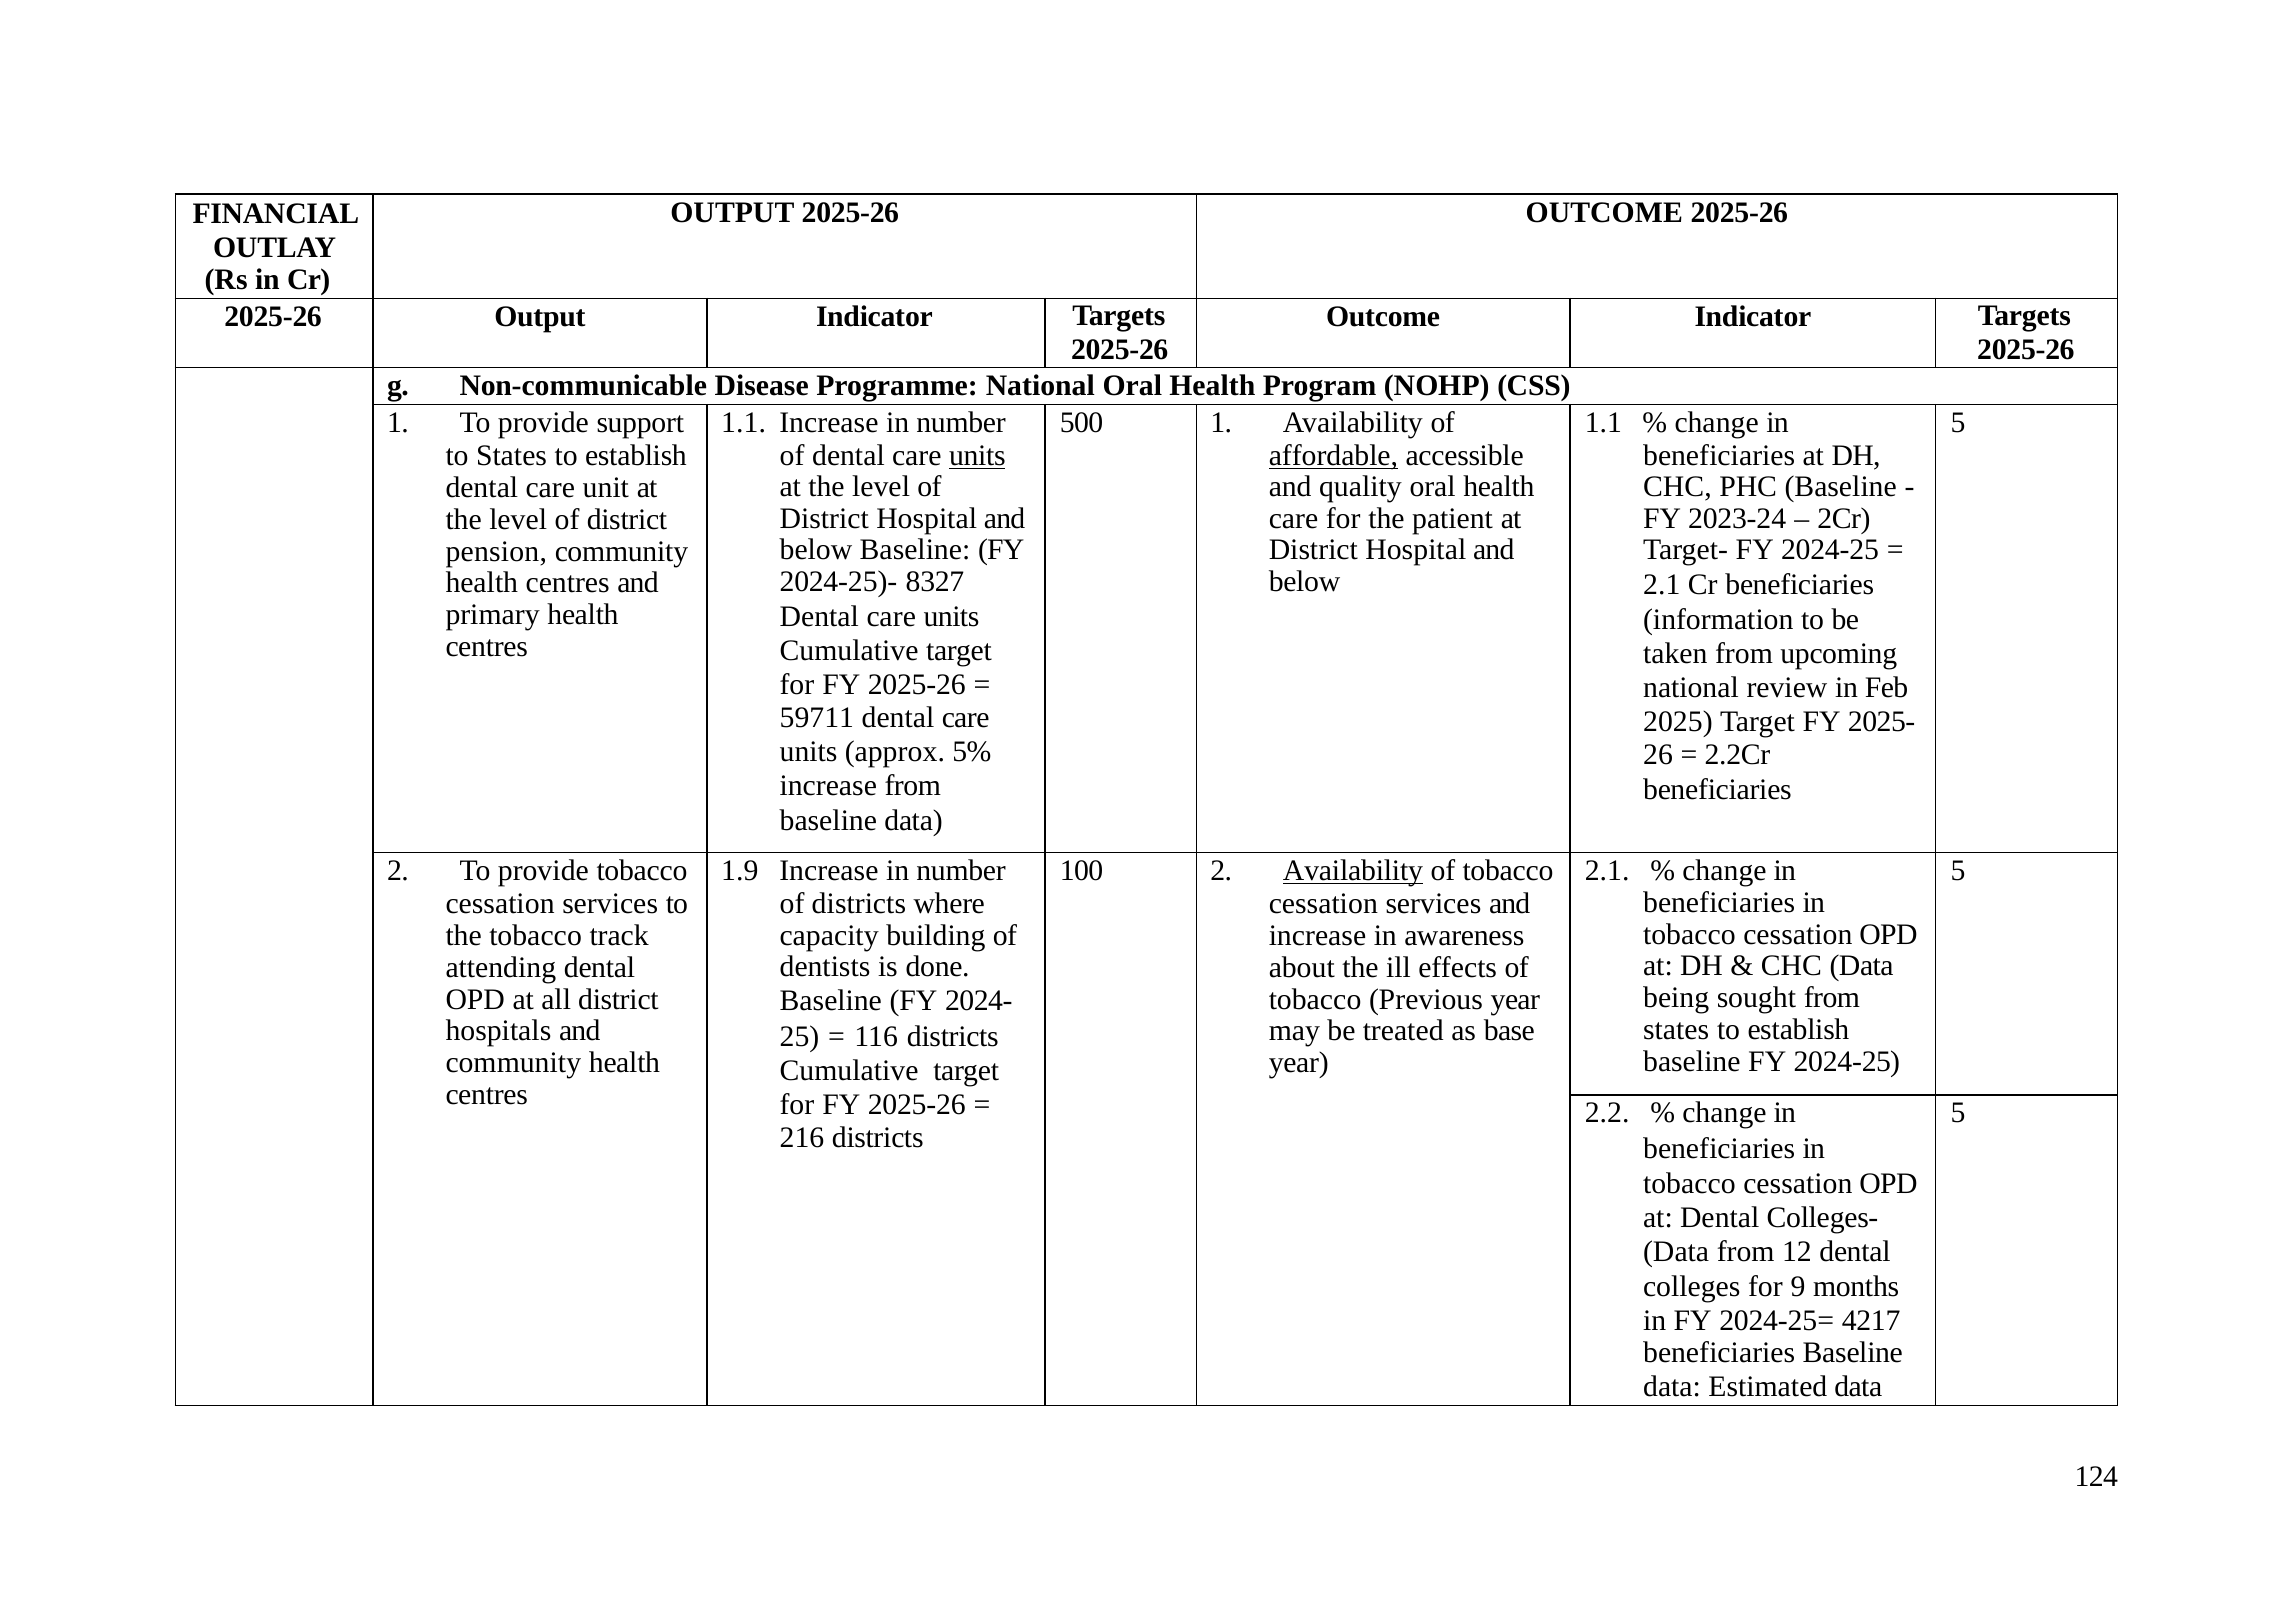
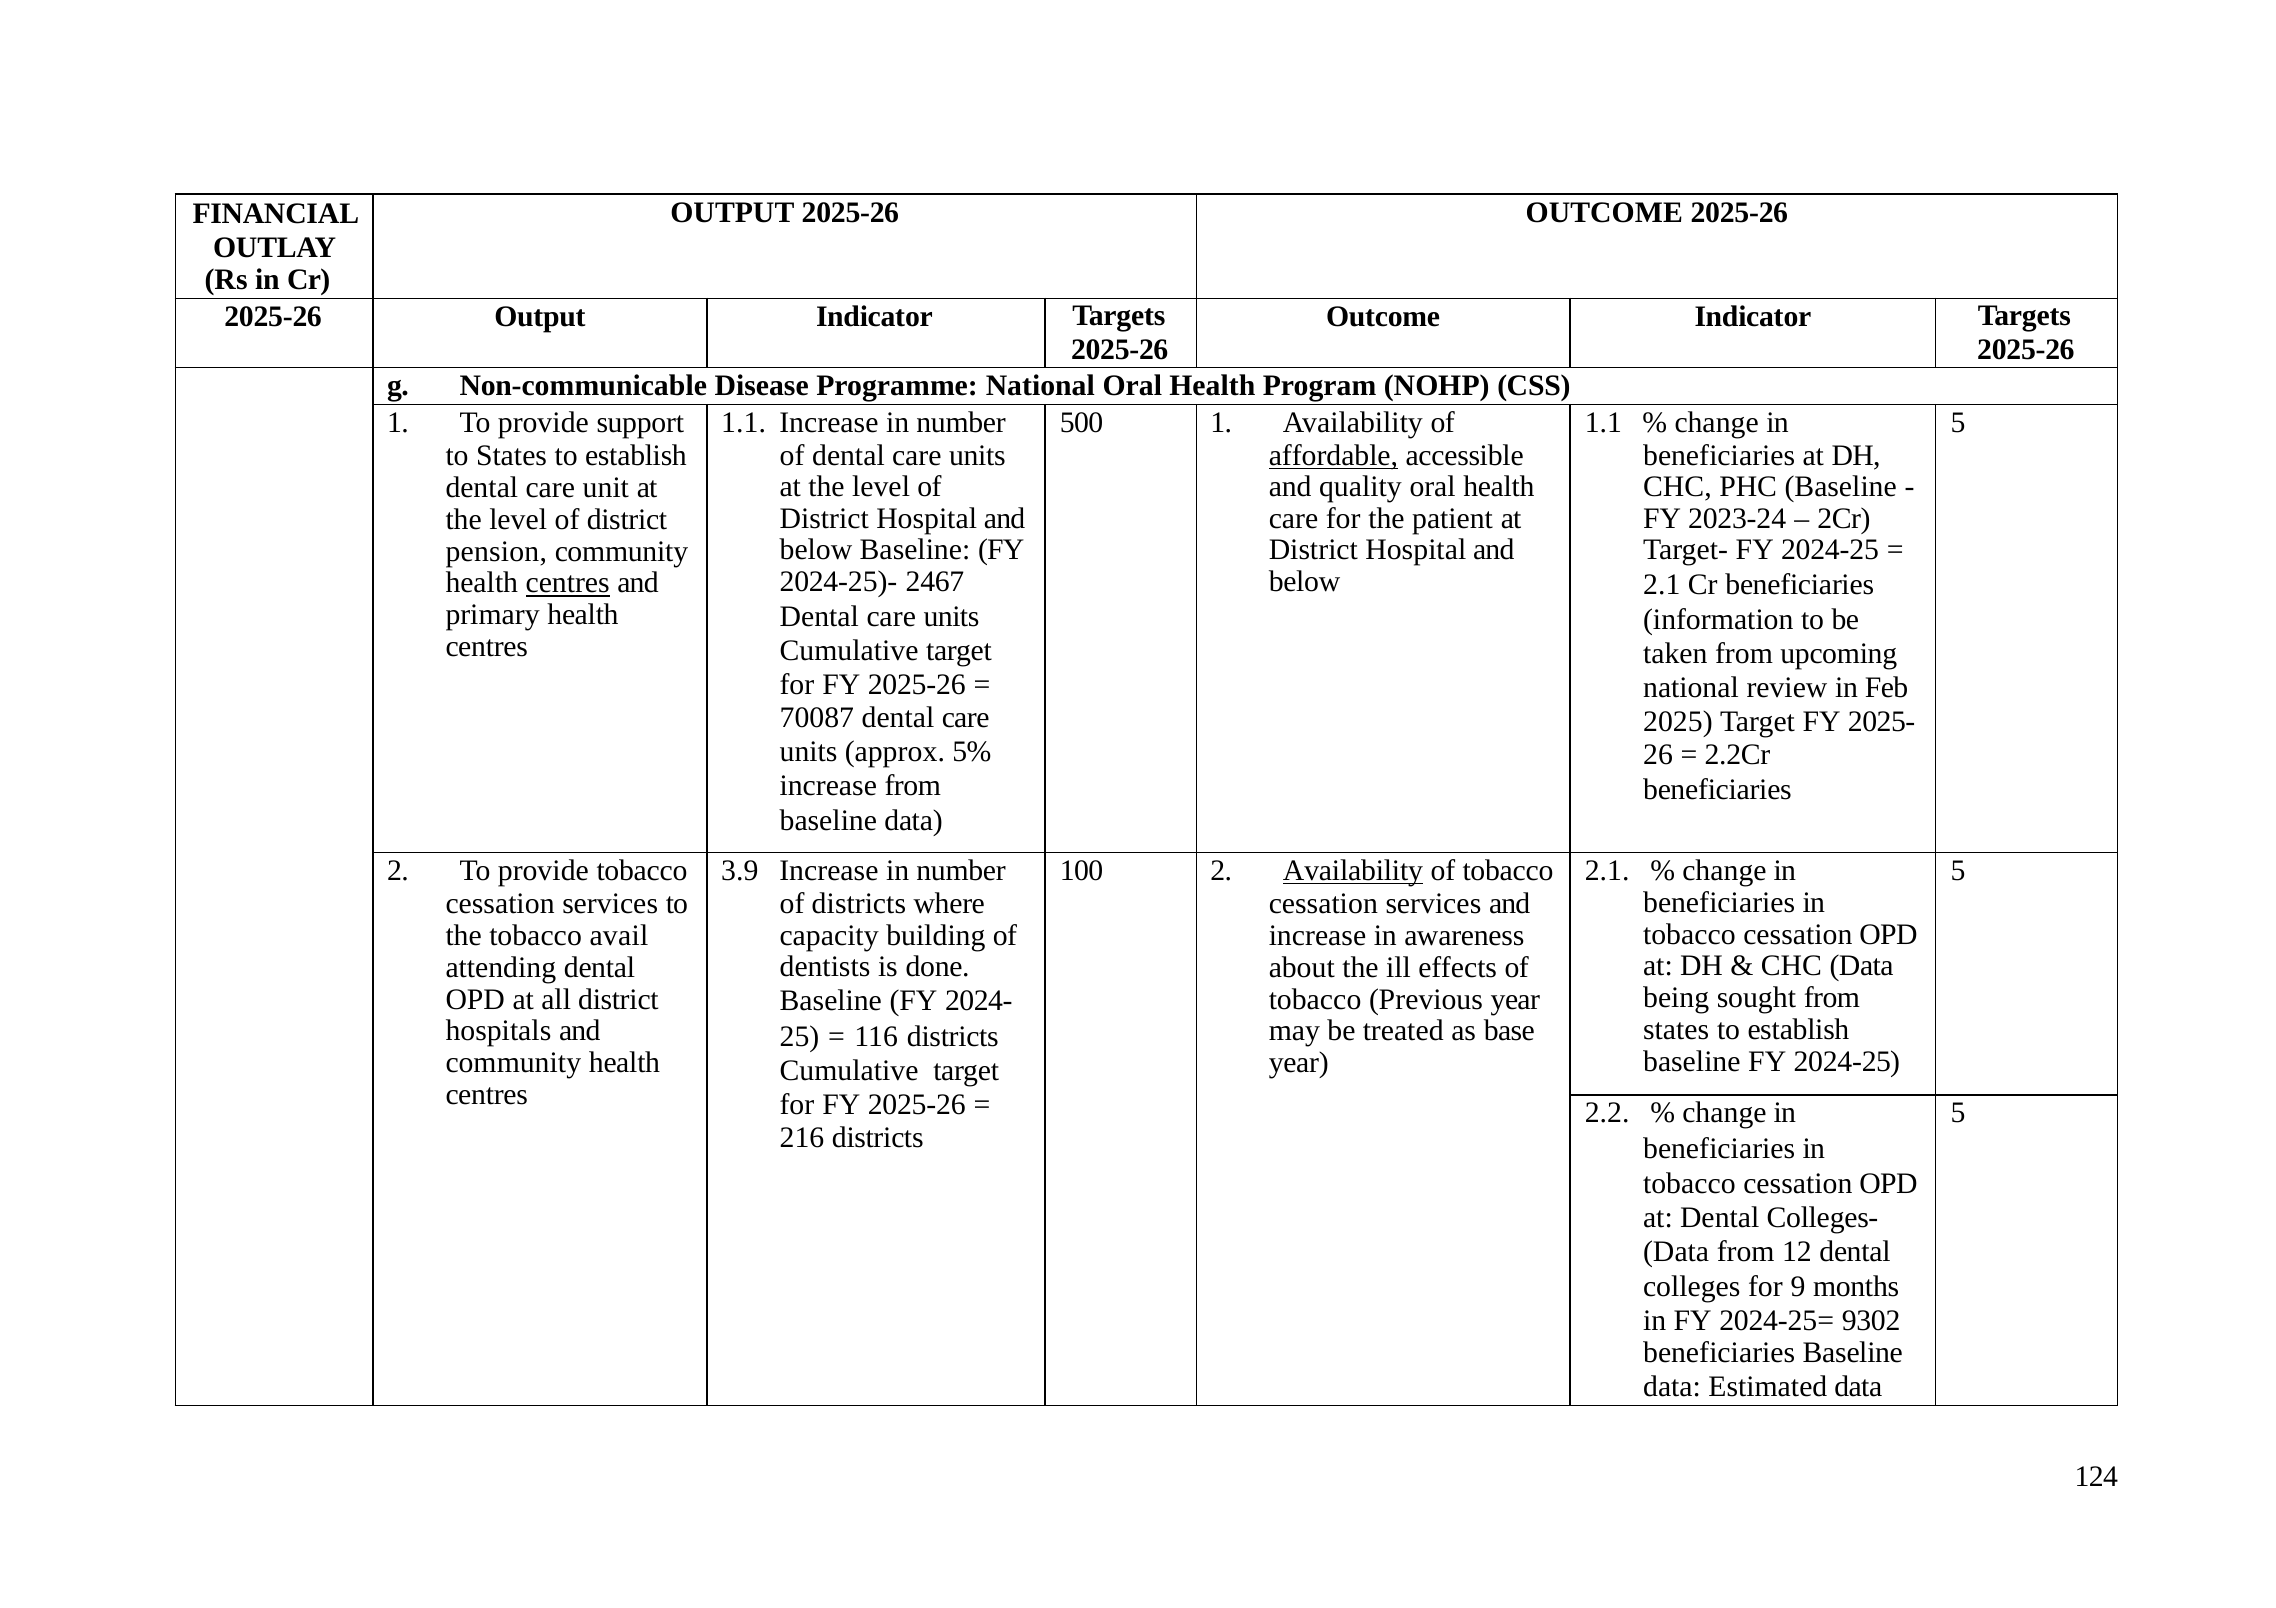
units at (977, 456) underline: present -> none
8327: 8327 -> 2467
centres at (568, 583) underline: none -> present
59711: 59711 -> 70087
1.9: 1.9 -> 3.9
track: track -> avail
4217: 4217 -> 9302
